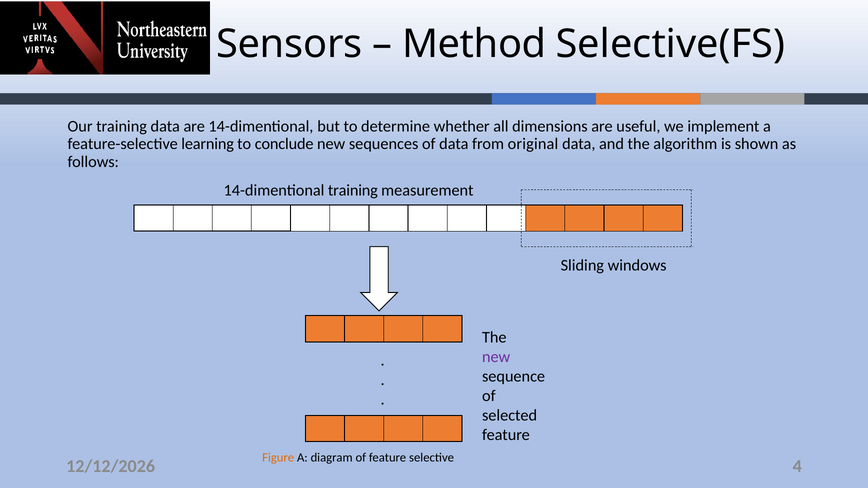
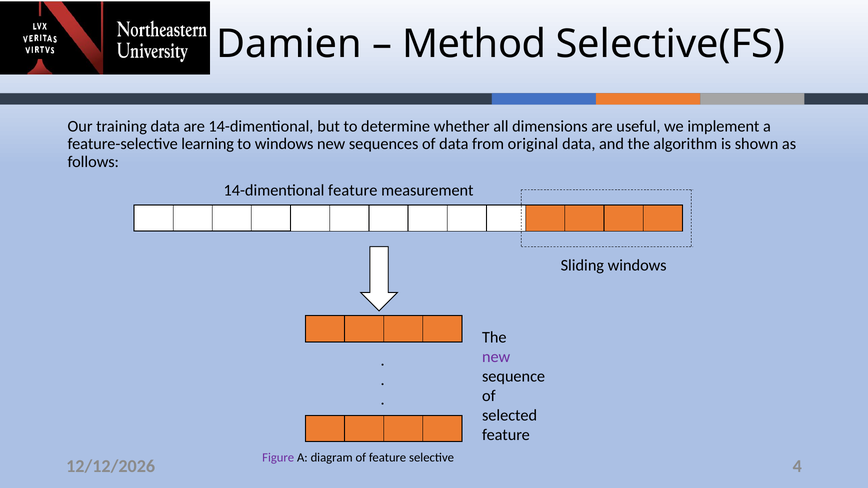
Sensors: Sensors -> Damien
to conclude: conclude -> windows
14-dimentional training: training -> feature
Figure colour: orange -> purple
